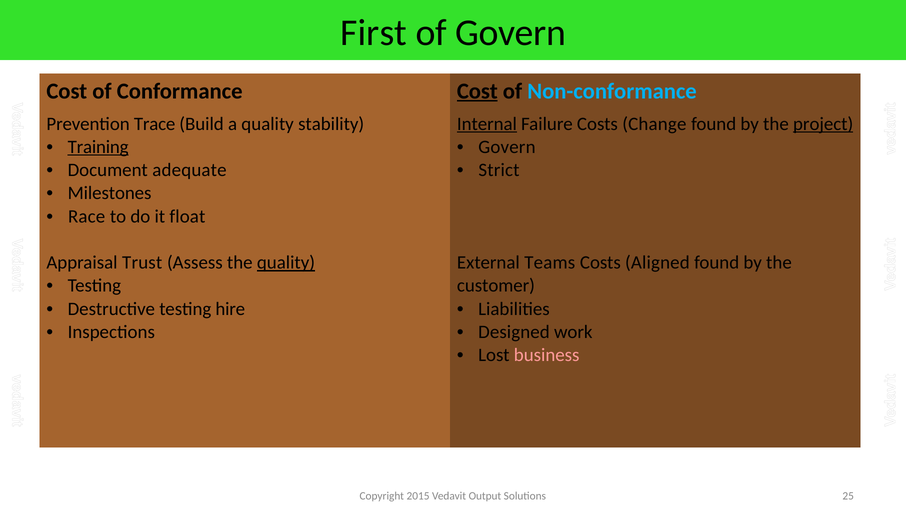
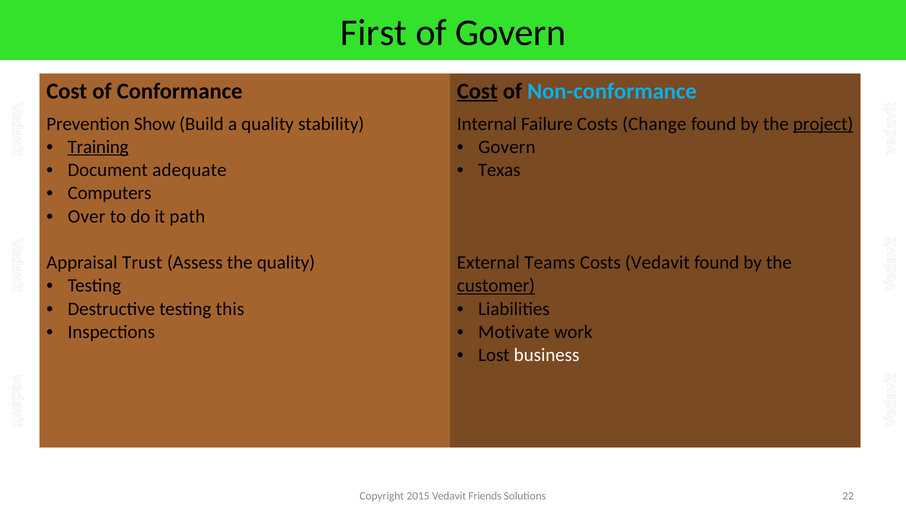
Trace: Trace -> Show
Internal underline: present -> none
Strict: Strict -> Texas
Milestones: Milestones -> Computers
Race: Race -> Over
float: float -> path
quality at (286, 262) underline: present -> none
Costs Aligned: Aligned -> Vedavit
customer underline: none -> present
hire: hire -> this
Designed: Designed -> Motivate
business colour: pink -> white
Output: Output -> Friends
25: 25 -> 22
